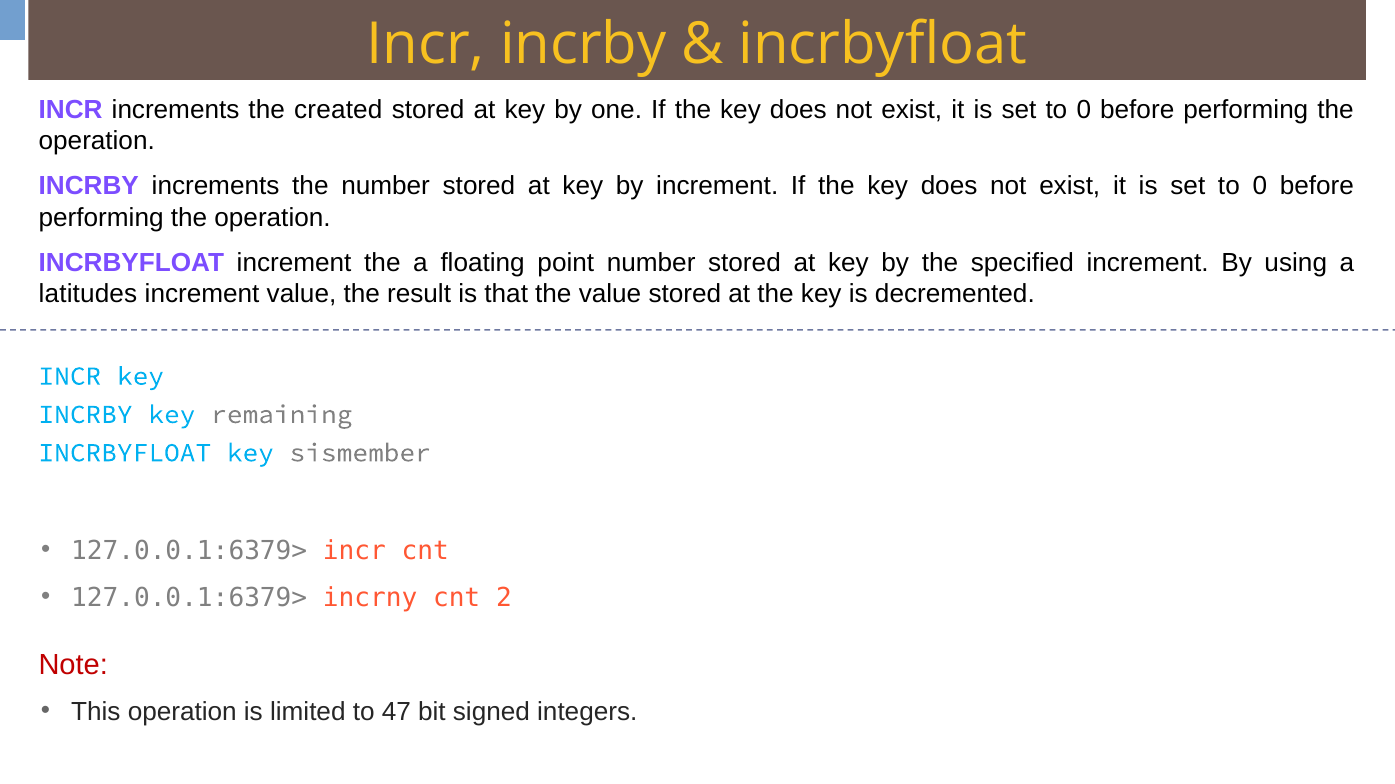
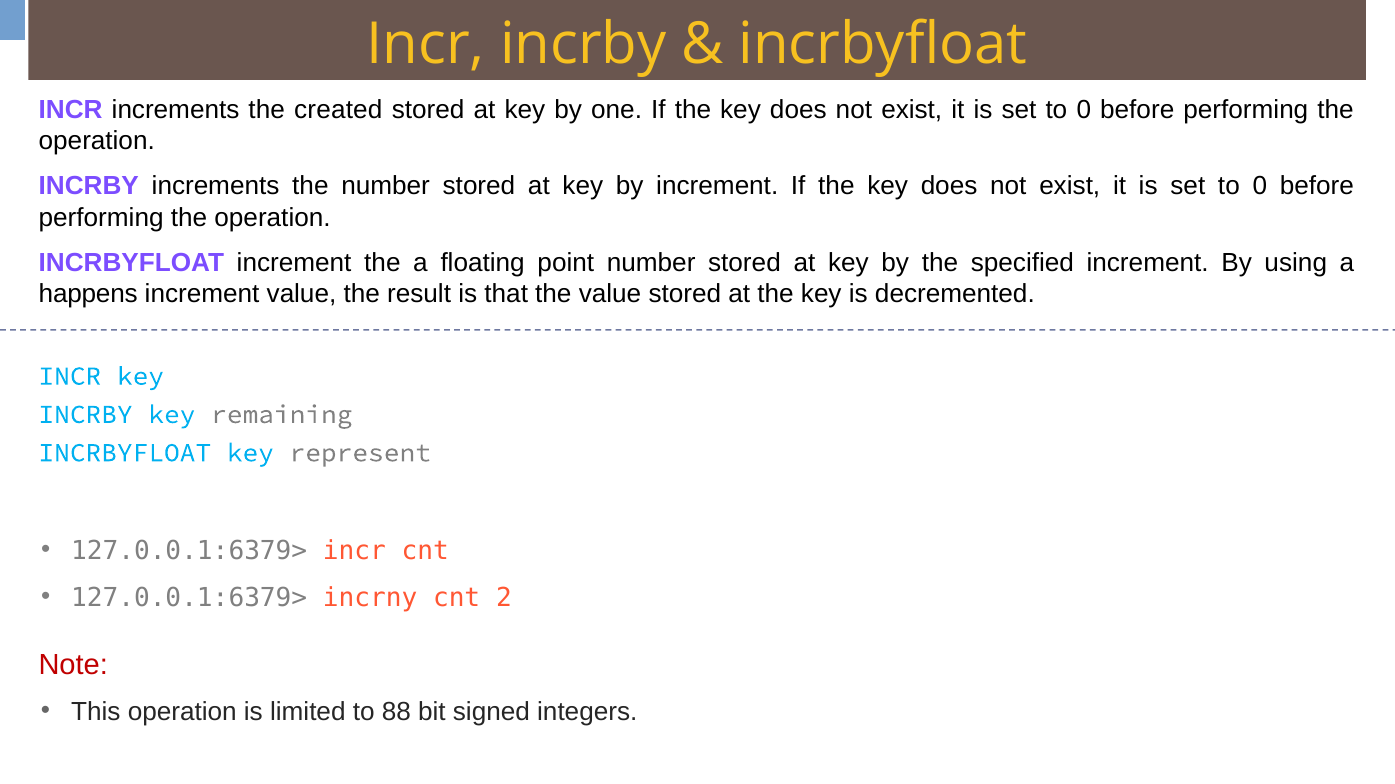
latitudes: latitudes -> happens
sismember: sismember -> represent
47: 47 -> 88
